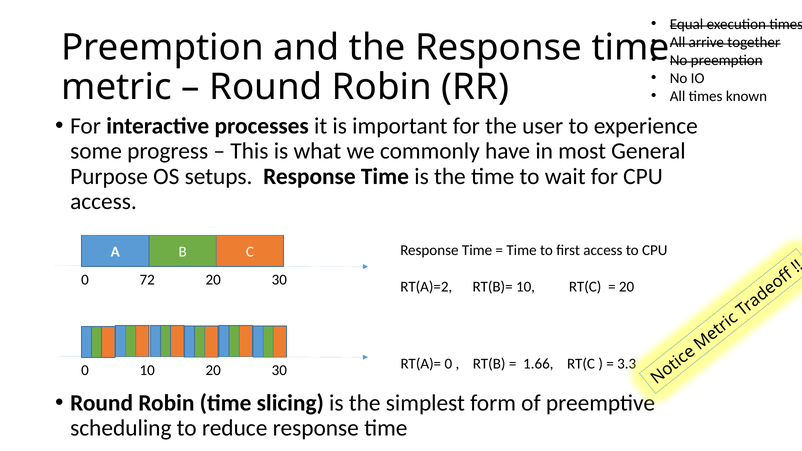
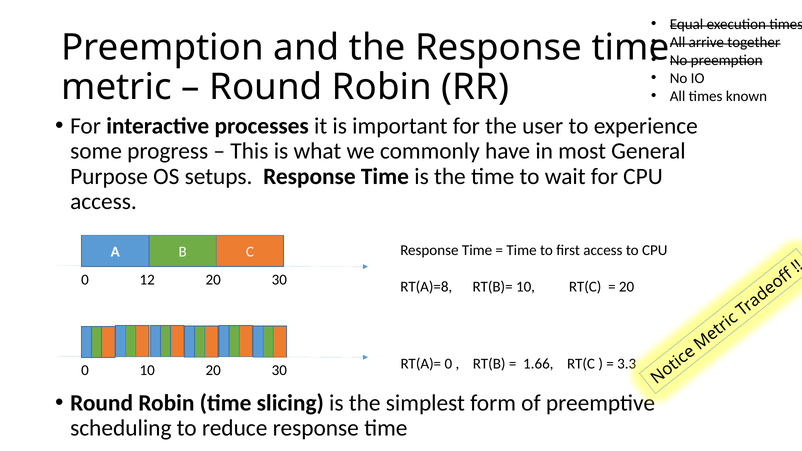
72: 72 -> 12
RT(A)=2: RT(A)=2 -> RT(A)=8
